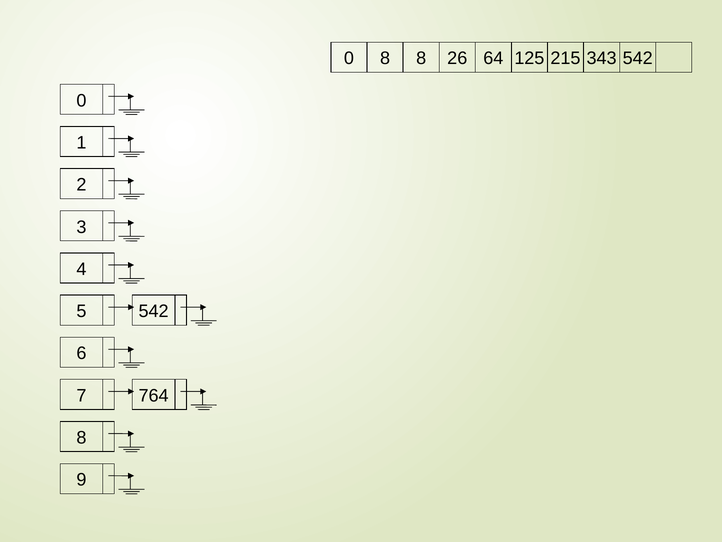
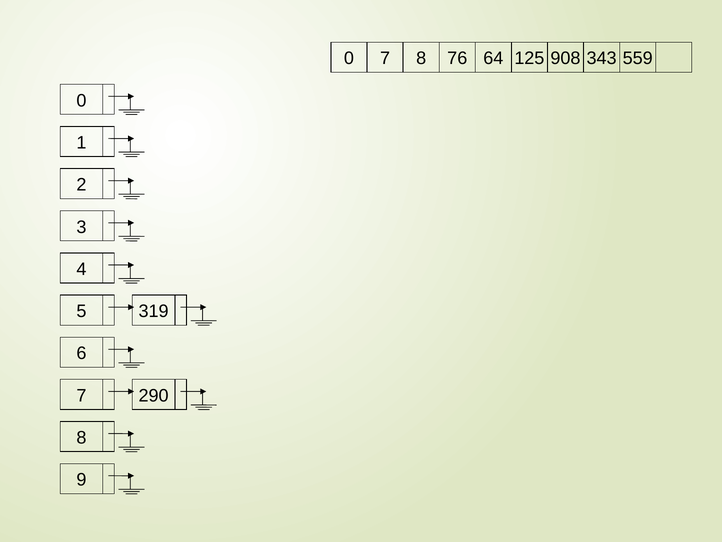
0 8: 8 -> 7
26: 26 -> 76
215: 215 -> 908
343 542: 542 -> 559
5 542: 542 -> 319
764: 764 -> 290
